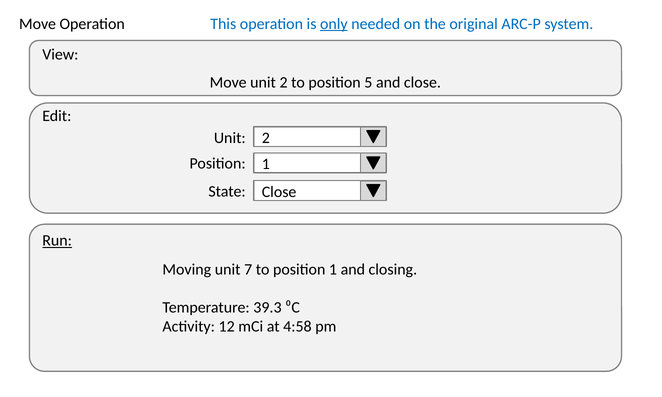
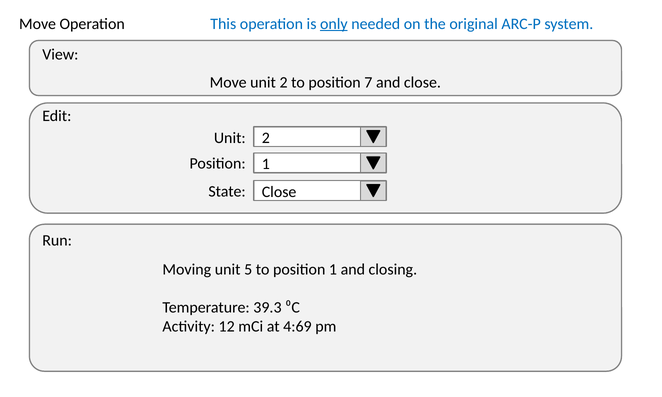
5: 5 -> 7
Run underline: present -> none
7: 7 -> 5
4:58: 4:58 -> 4:69
